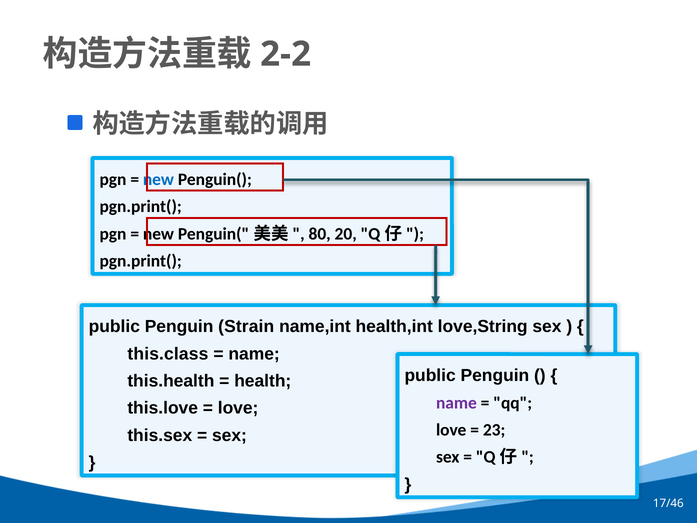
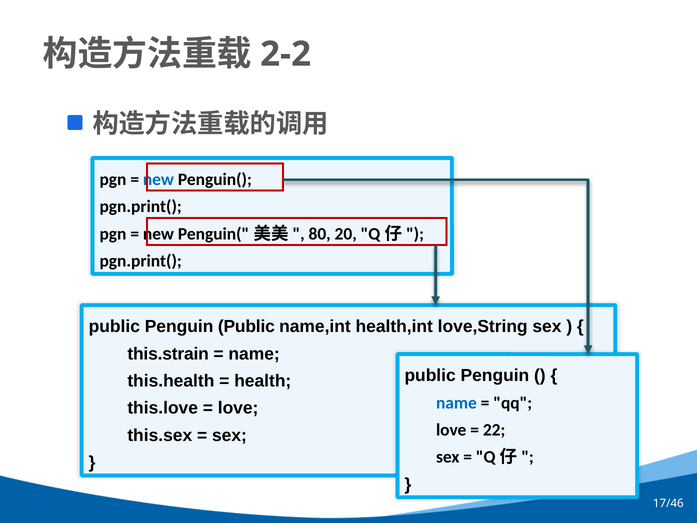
Penguin Strain: Strain -> Public
this.class: this.class -> this.strain
name at (456, 403) colour: purple -> blue
23: 23 -> 22
